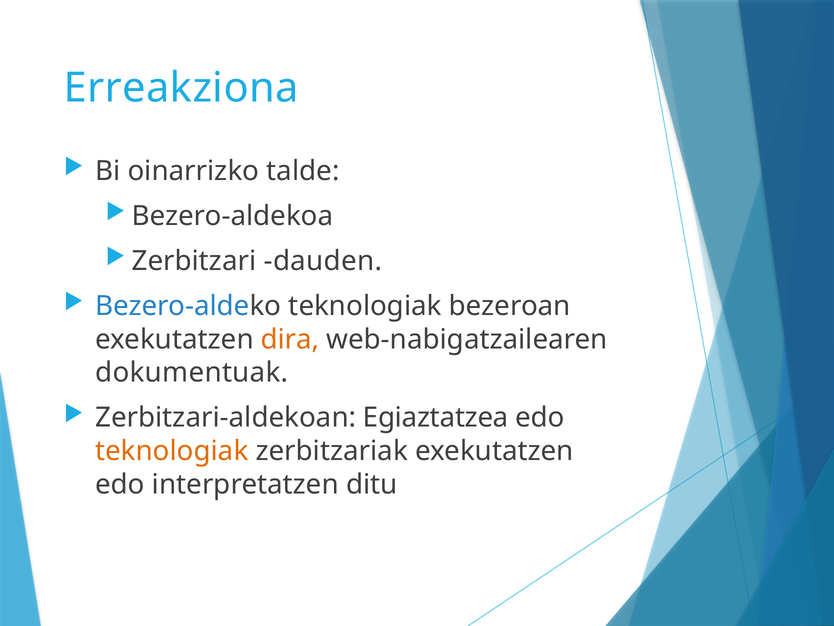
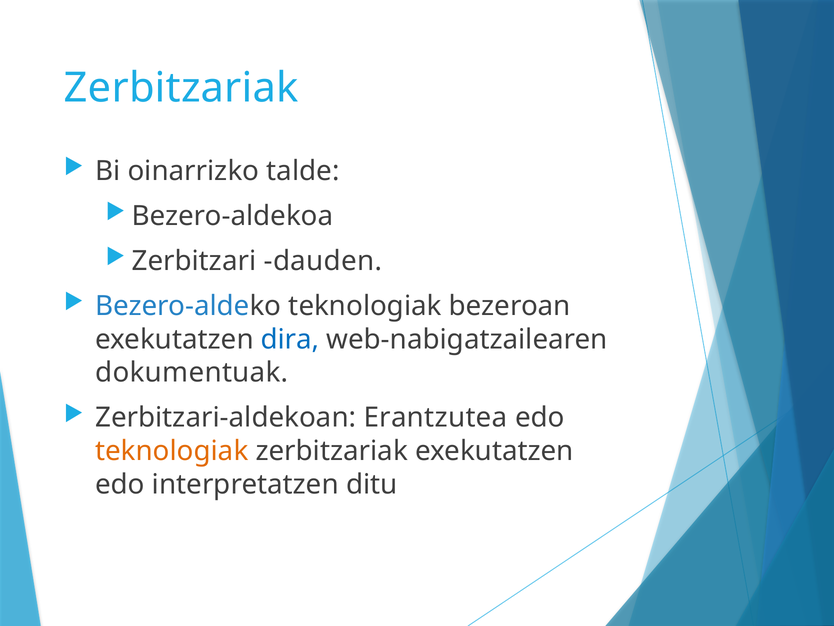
Erreakziona at (181, 88): Erreakziona -> Zerbitzariak
dira colour: orange -> blue
Egiaztatzea: Egiaztatzea -> Erantzutea
